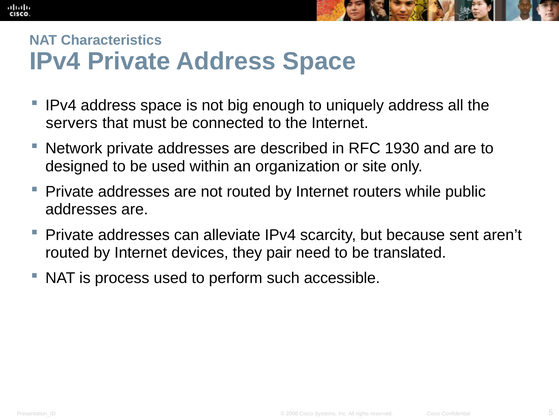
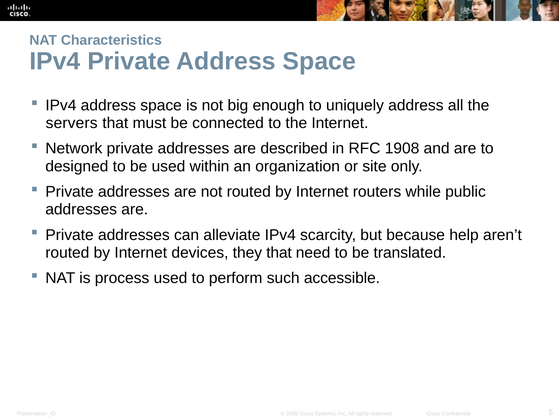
1930: 1930 -> 1908
sent: sent -> help
they pair: pair -> that
